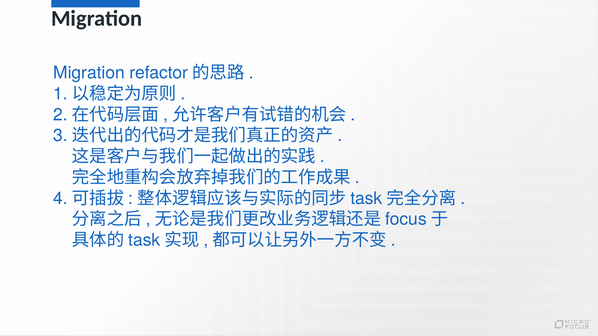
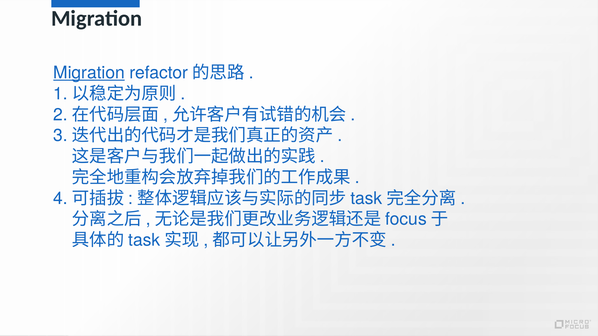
Migration at (89, 73) underline: none -> present
